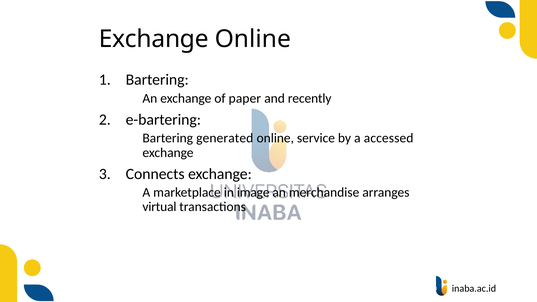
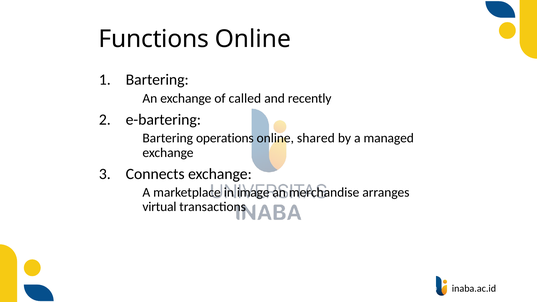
Exchange at (154, 39): Exchange -> Functions
paper: paper -> called
generated: generated -> operations
service: service -> shared
accessed: accessed -> managed
